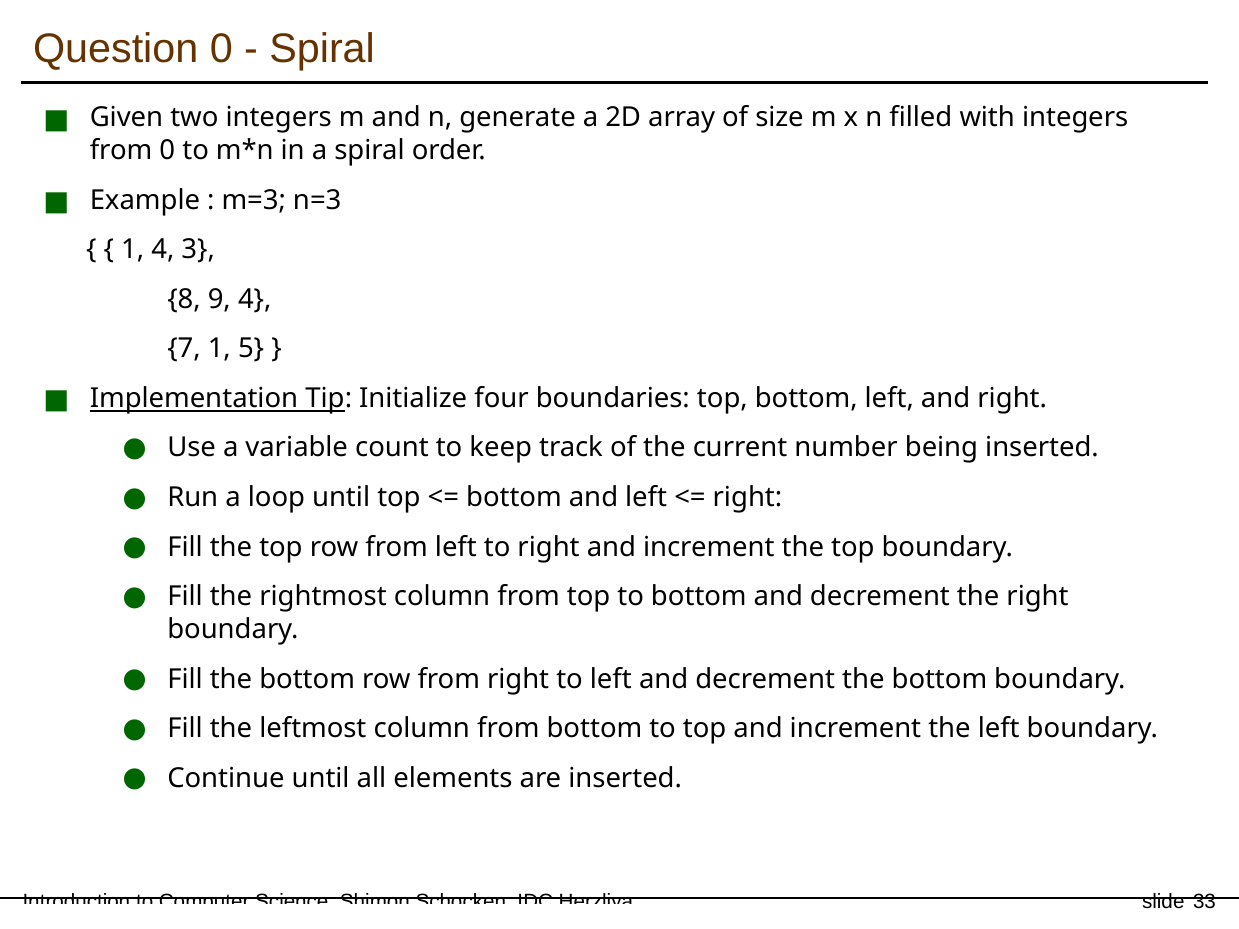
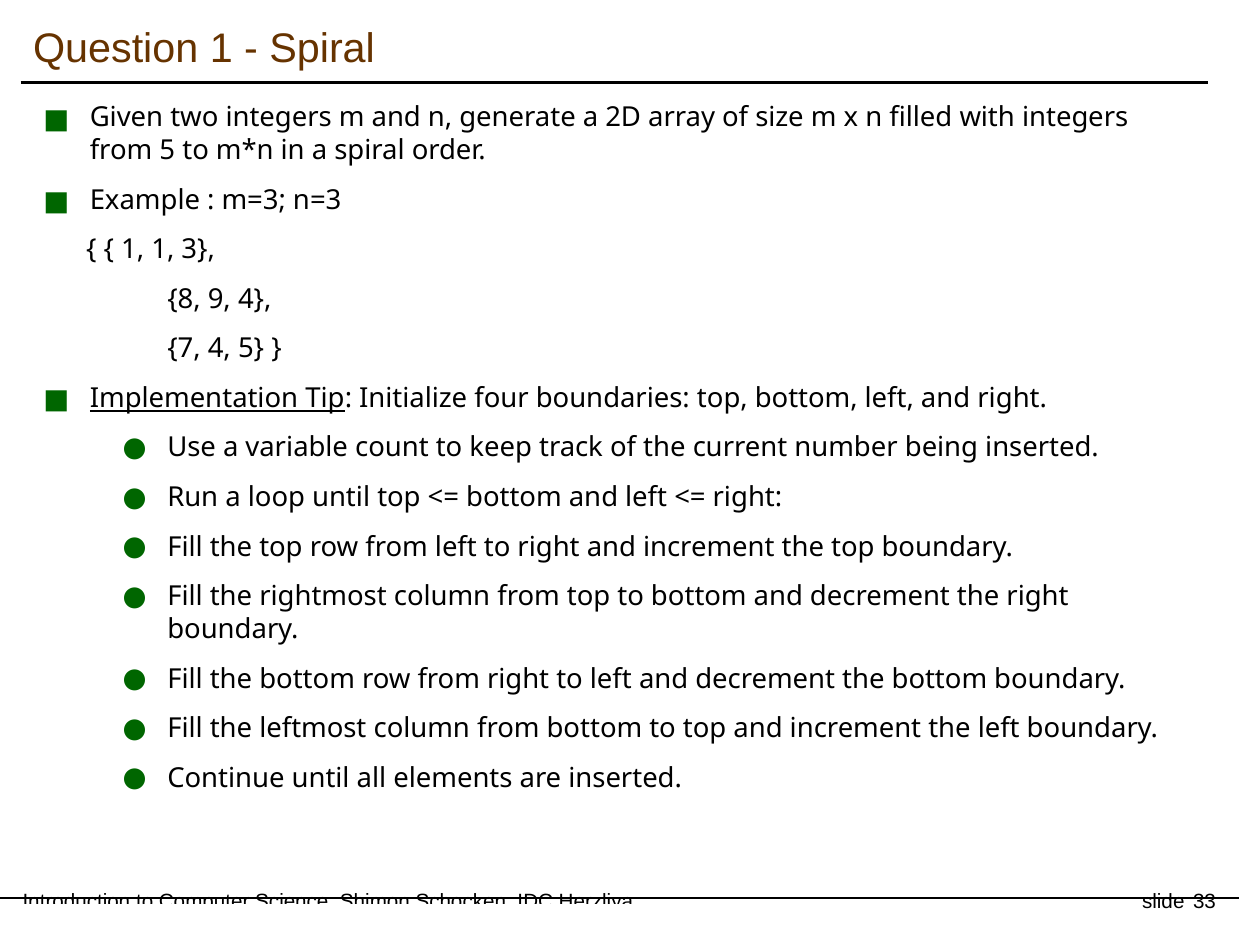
Question 0: 0 -> 1
from 0: 0 -> 5
1 4: 4 -> 1
7 1: 1 -> 4
